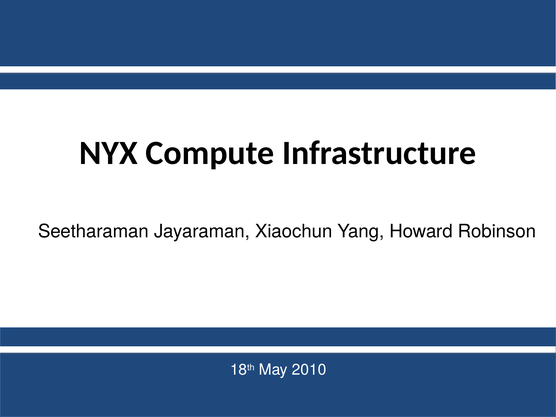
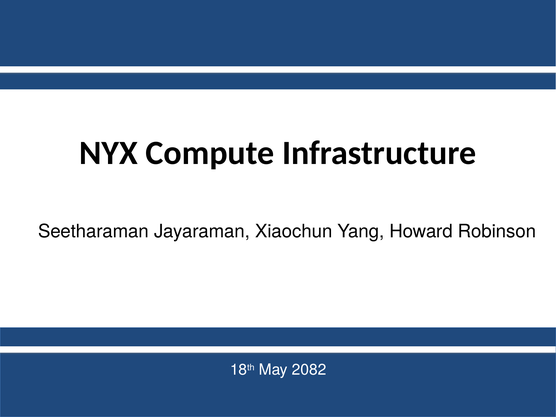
2010: 2010 -> 2082
